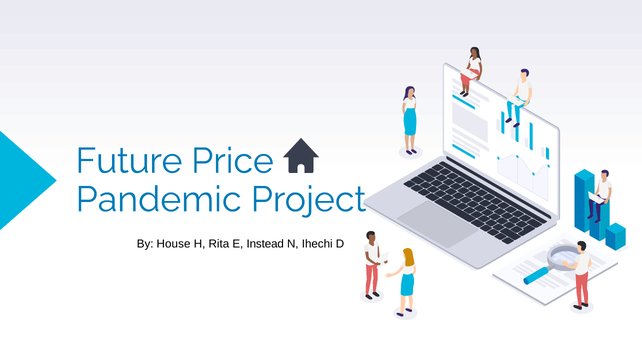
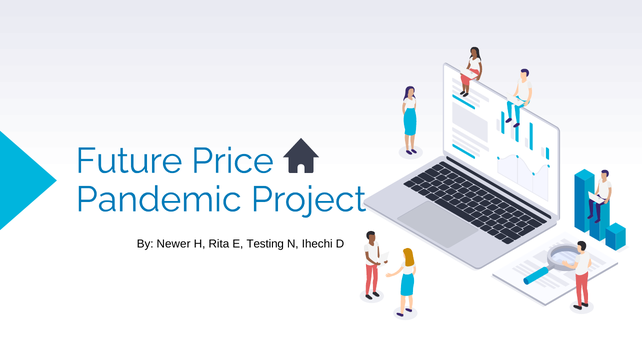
House: House -> Newer
Instead: Instead -> Testing
